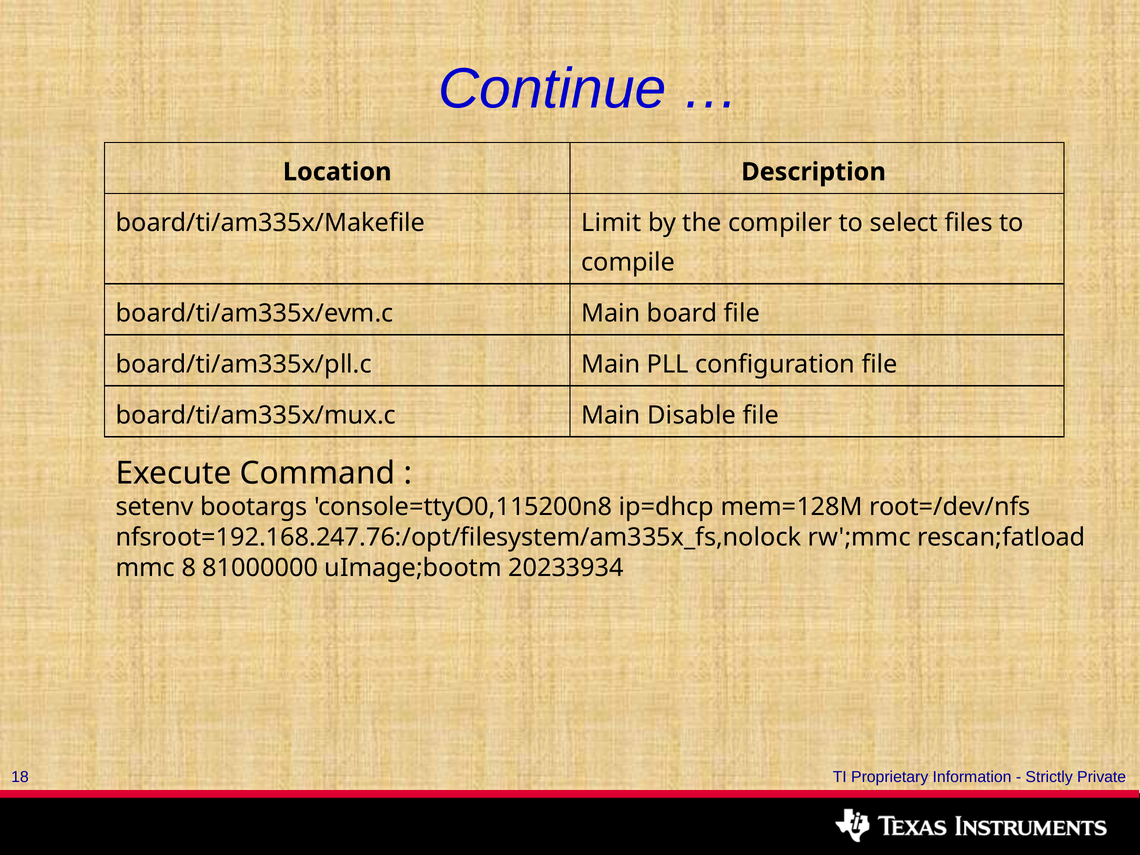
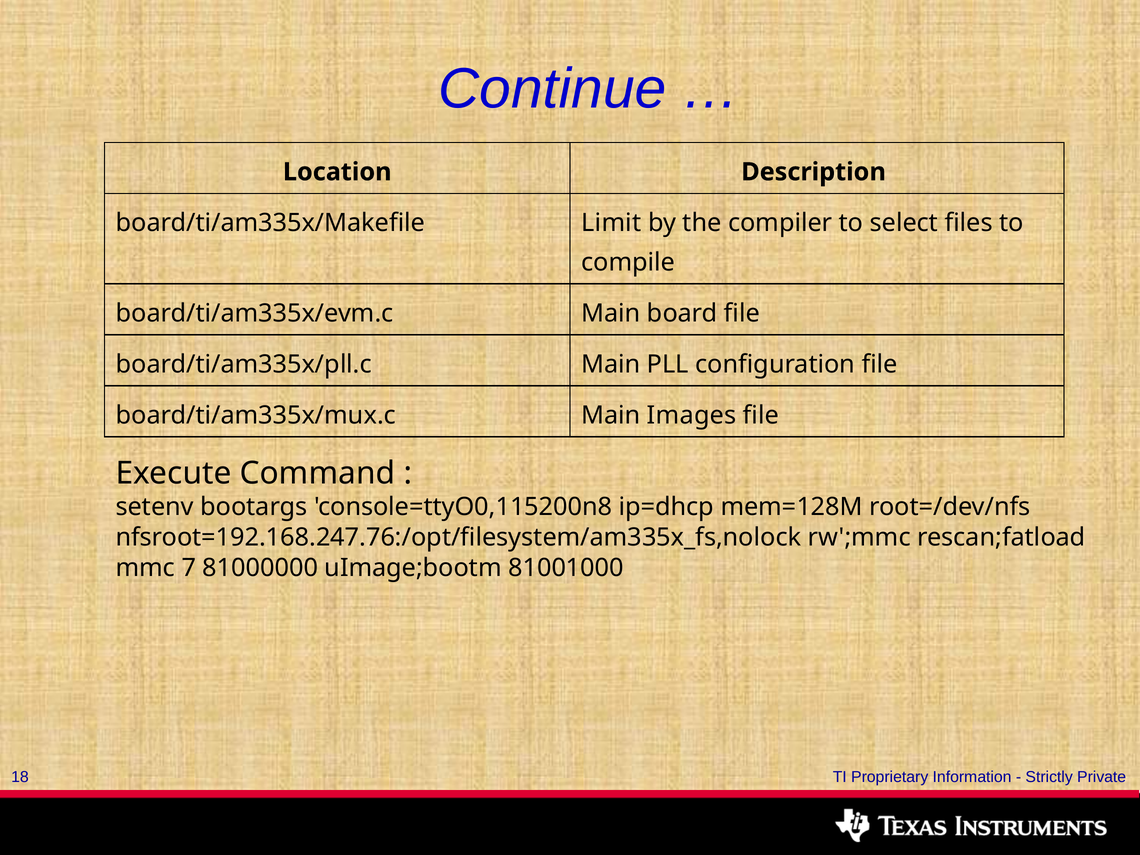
Disable: Disable -> Images
8: 8 -> 7
20233934: 20233934 -> 81001000
